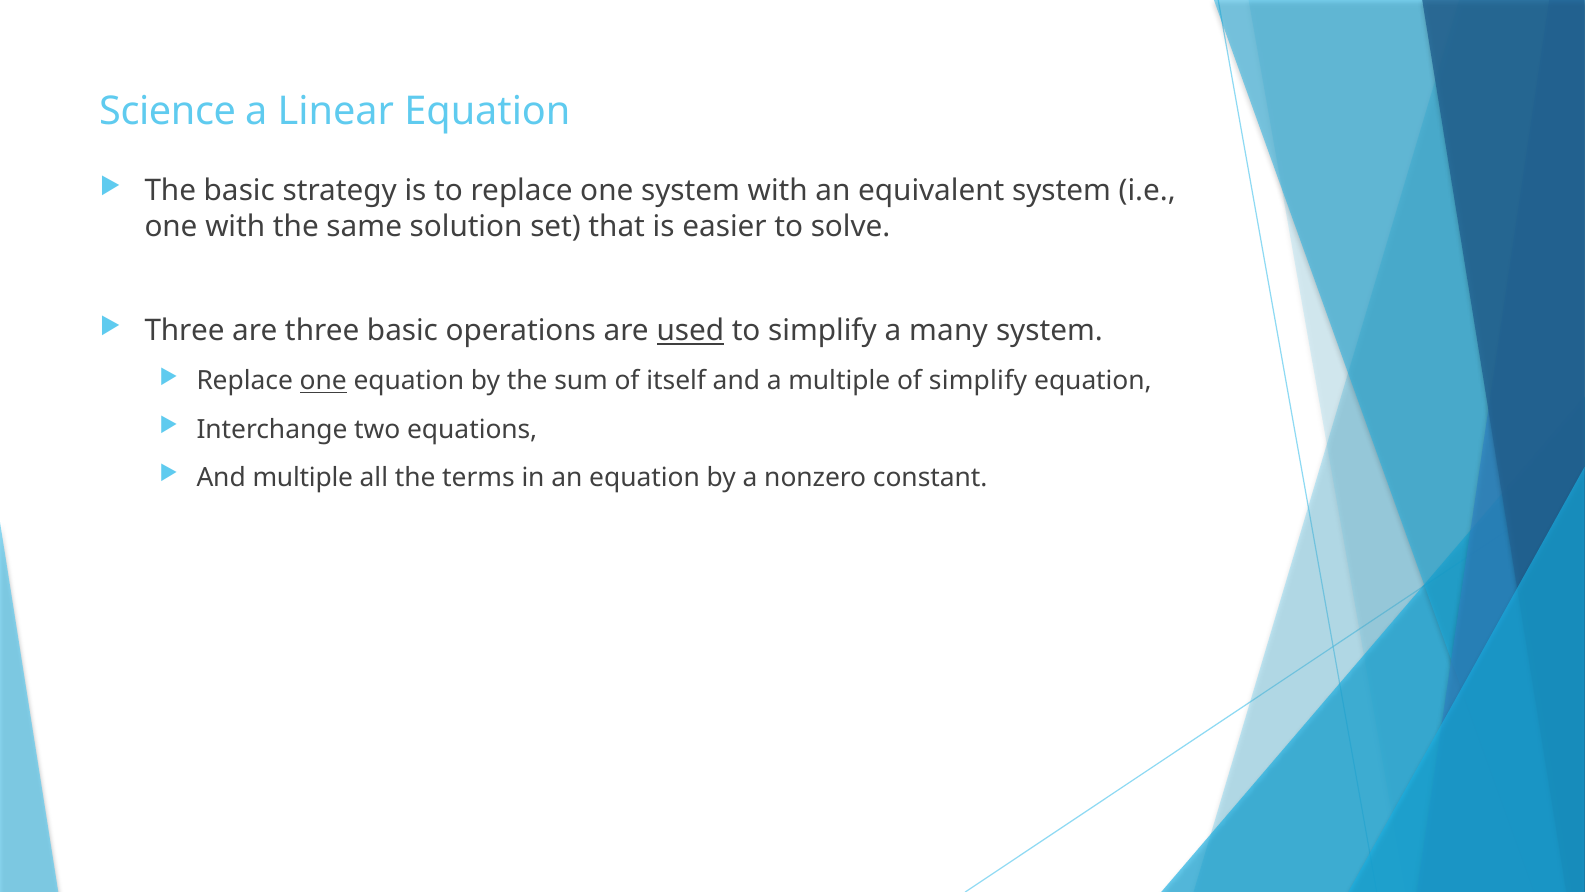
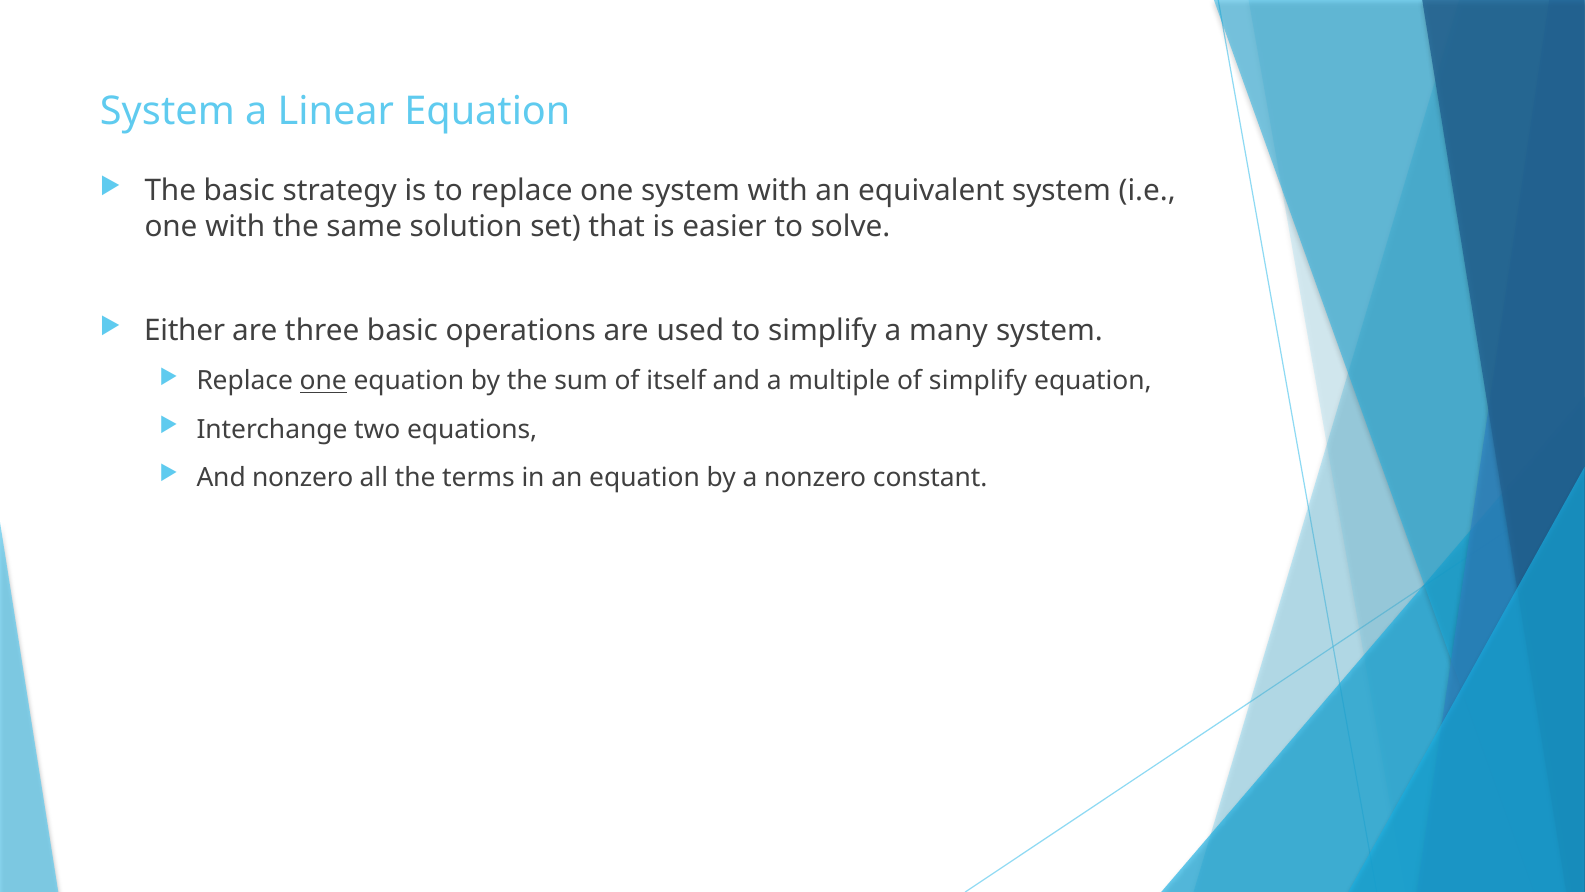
Science at (168, 112): Science -> System
Three at (185, 331): Three -> Either
used underline: present -> none
And multiple: multiple -> nonzero
